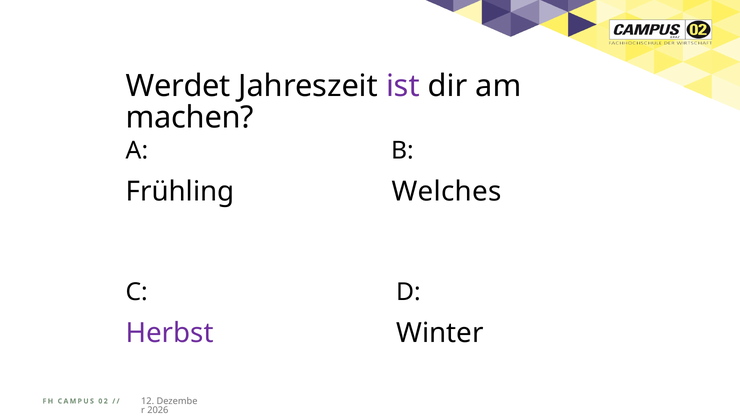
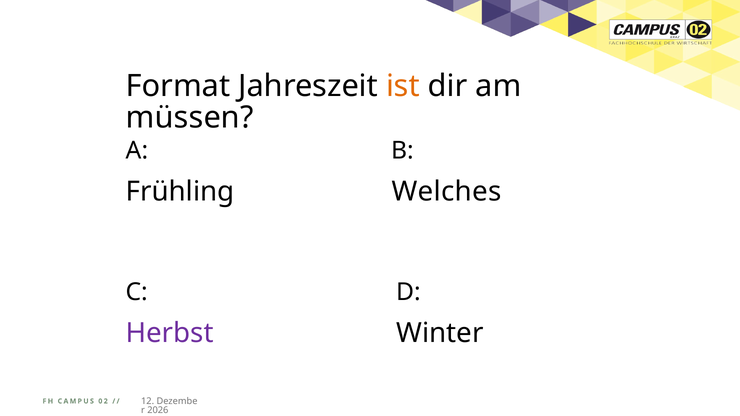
Werdet: Werdet -> Format
ist colour: purple -> orange
machen: machen -> müssen
